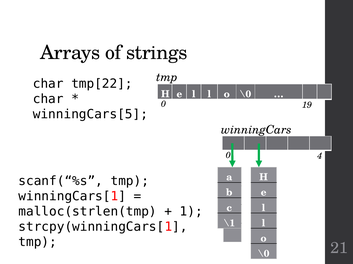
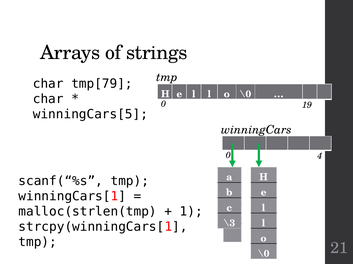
tmp[22: tmp[22 -> tmp[79
\1: \1 -> \3
